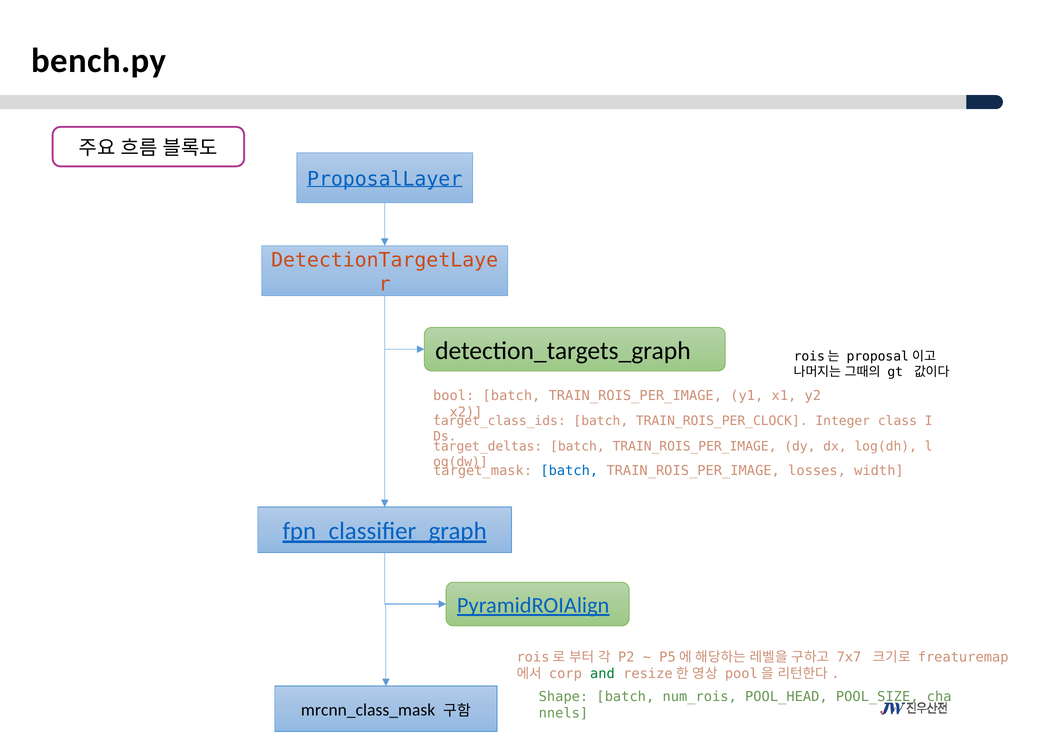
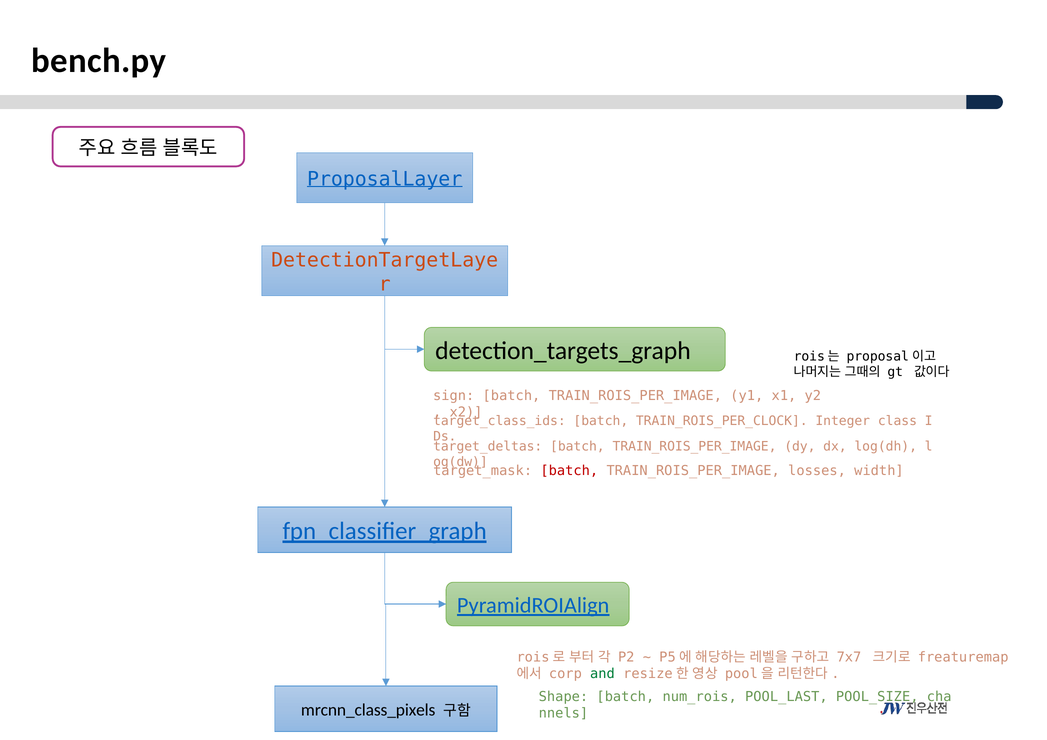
bool: bool -> sign
batch at (569, 471) colour: blue -> red
POOL_HEAD: POOL_HEAD -> POOL_LAST
mrcnn_class_mask: mrcnn_class_mask -> mrcnn_class_pixels
